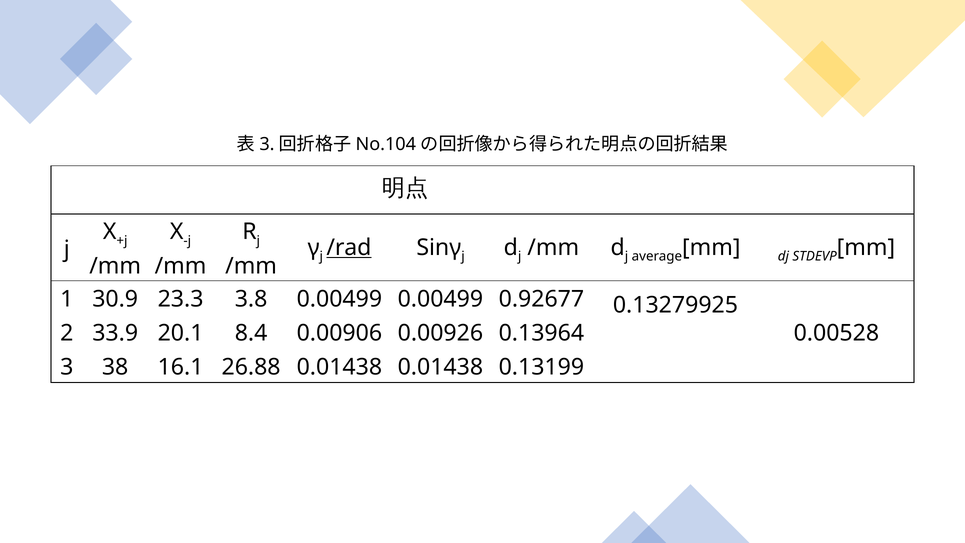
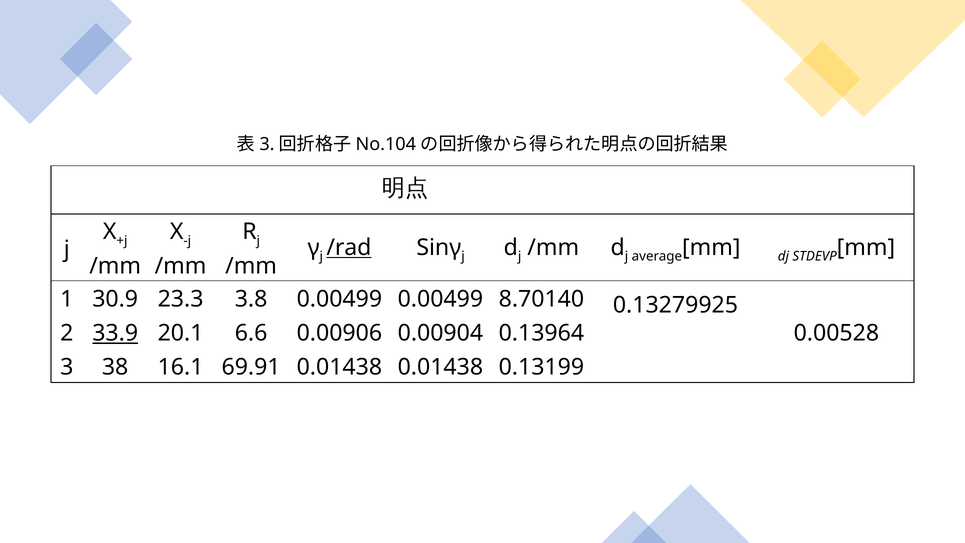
0.92677: 0.92677 -> 8.70140
33.9 underline: none -> present
8.4: 8.4 -> 6.6
0.00926: 0.00926 -> 0.00904
26.88: 26.88 -> 69.91
